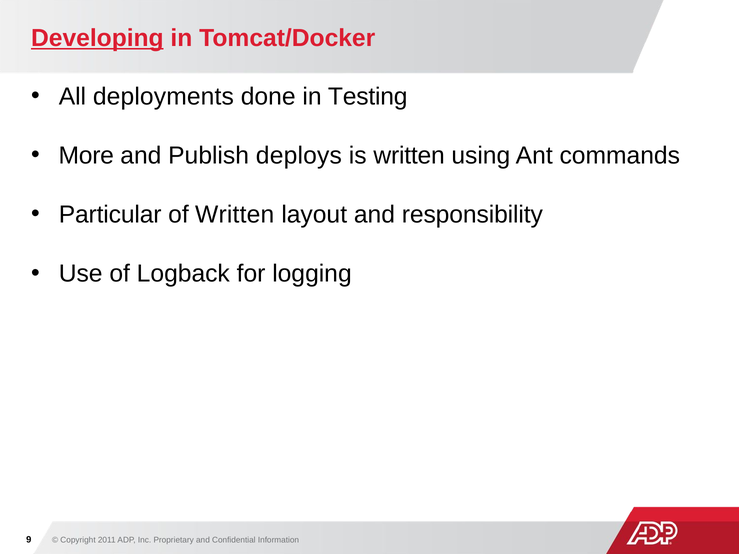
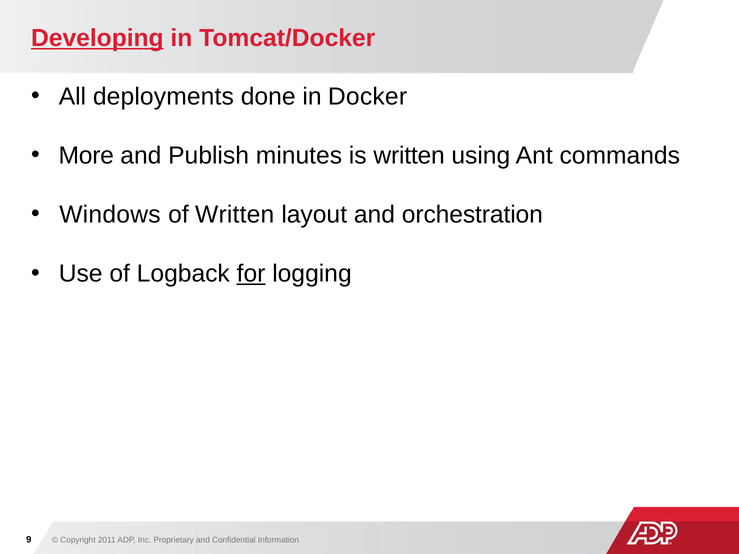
Testing: Testing -> Docker
deploys: deploys -> minutes
Particular: Particular -> Windows
responsibility: responsibility -> orchestration
for underline: none -> present
